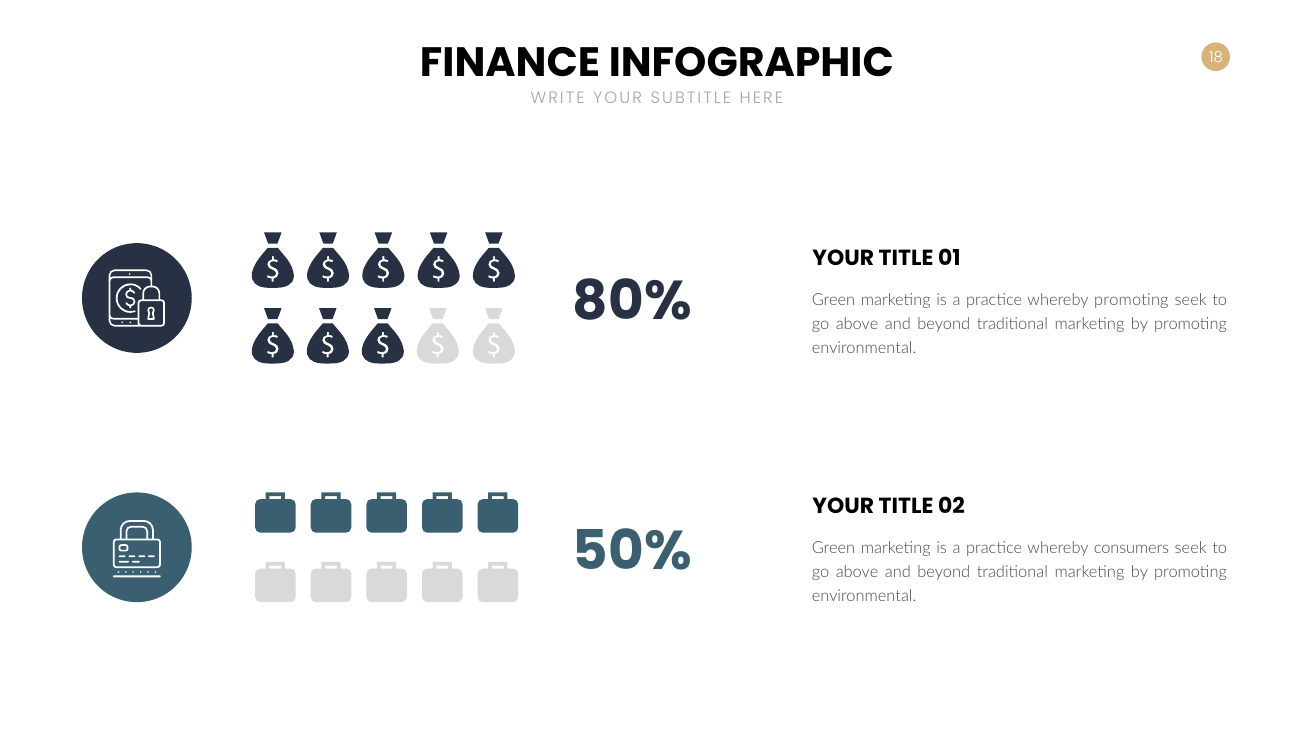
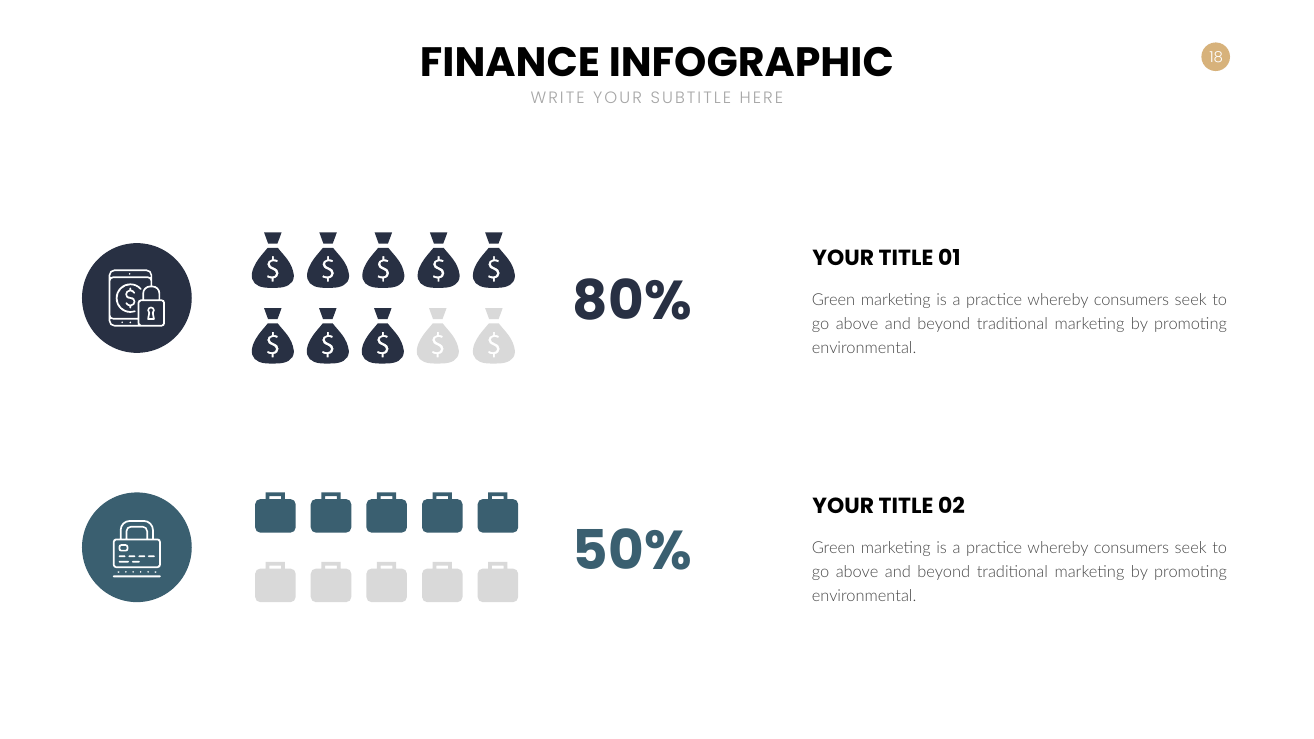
promoting at (1131, 301): promoting -> consumers
